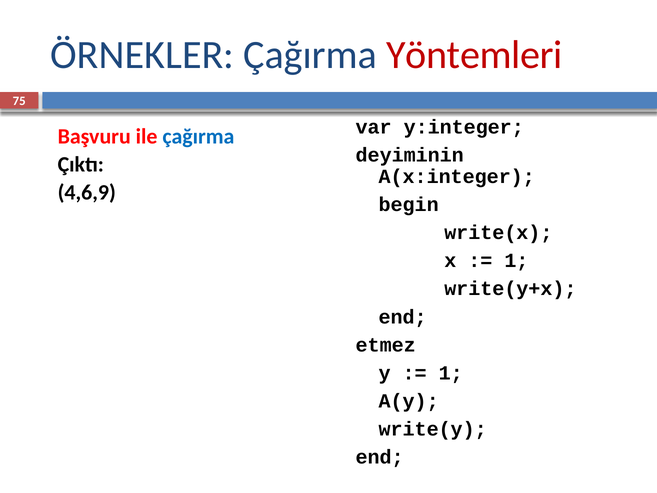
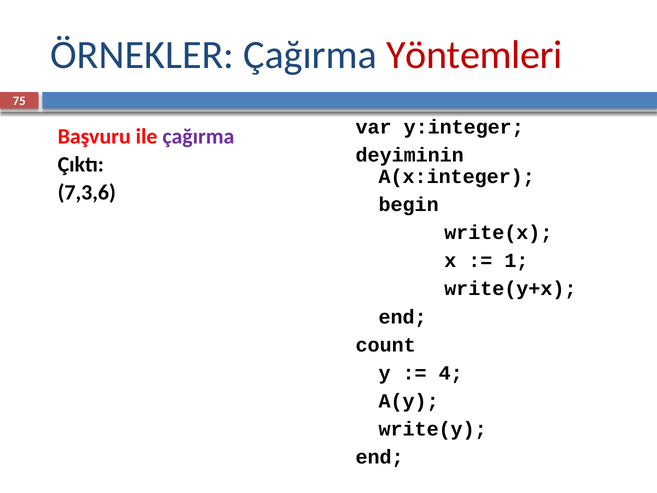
çağırma at (198, 136) colour: blue -> purple
4,6,9: 4,6,9 -> 7,3,6
etmez: etmez -> count
1 at (451, 373): 1 -> 4
